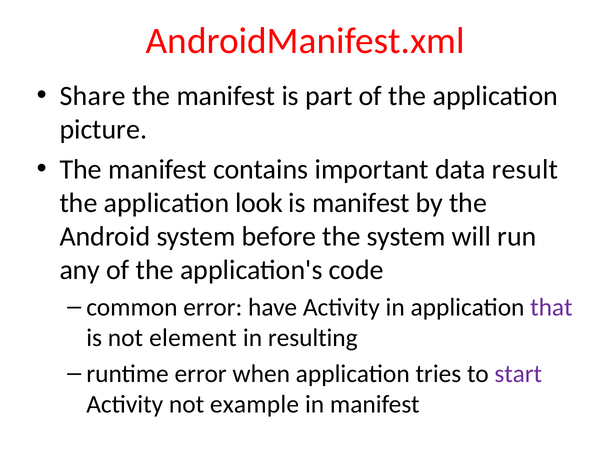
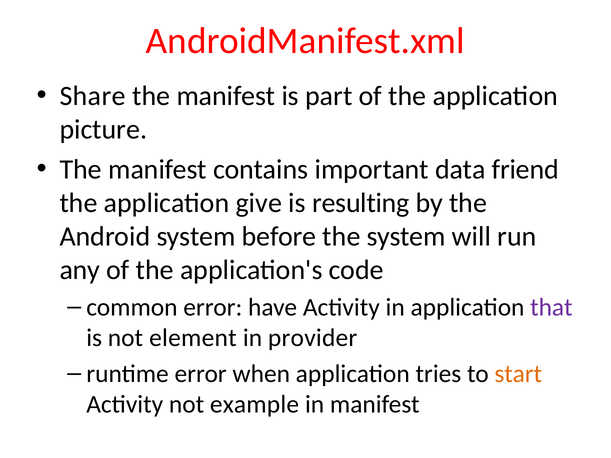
result: result -> friend
look: look -> give
is manifest: manifest -> resulting
resulting: resulting -> provider
start colour: purple -> orange
